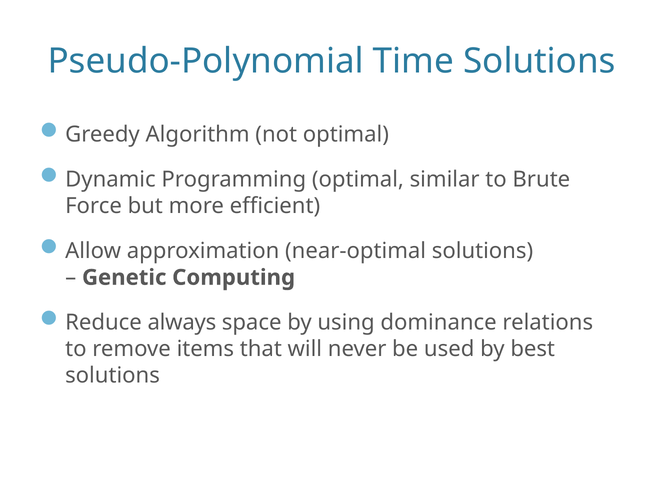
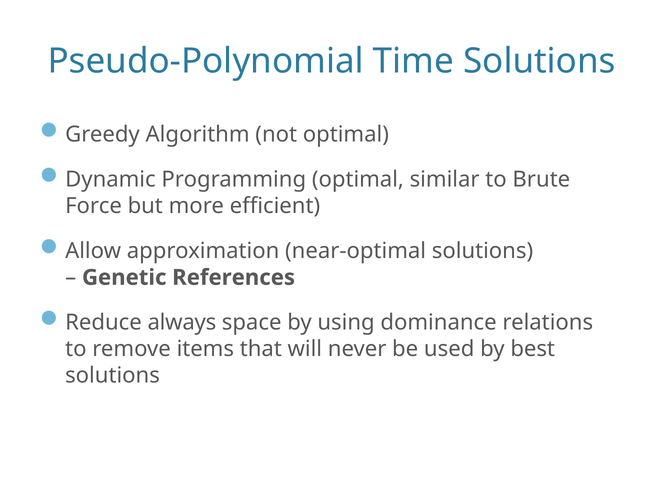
Computing: Computing -> References
